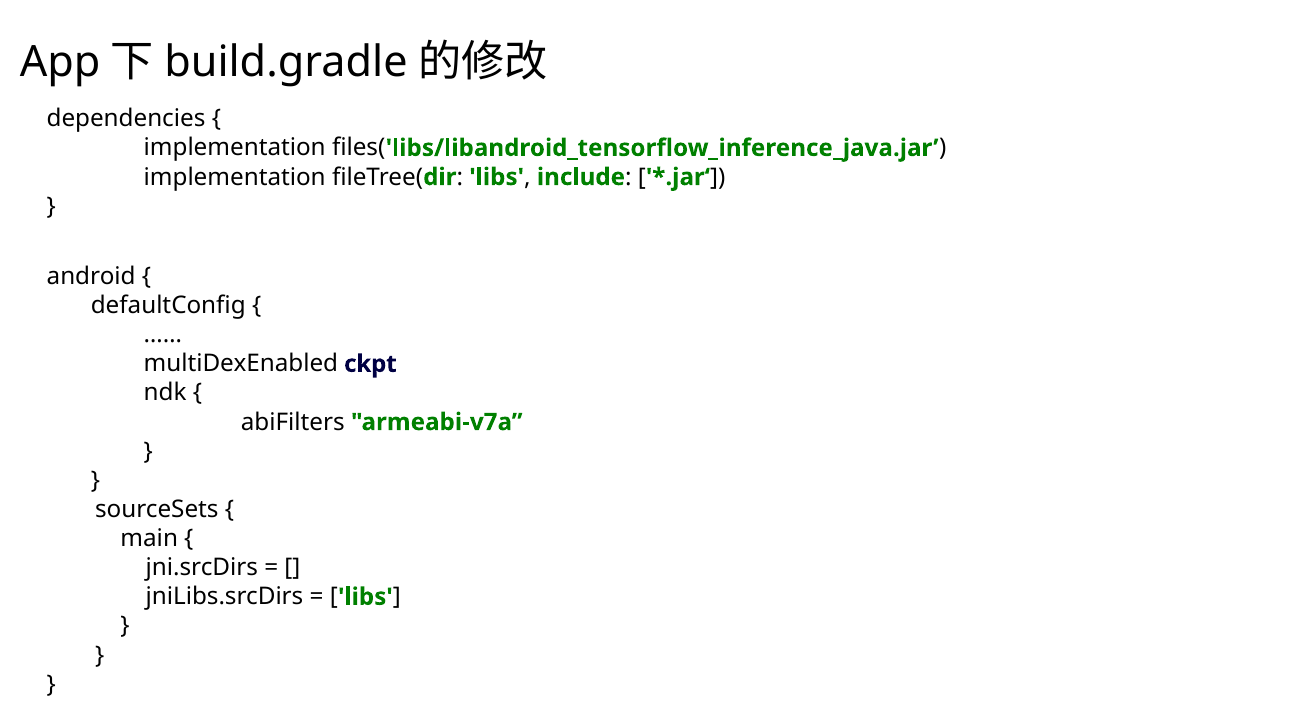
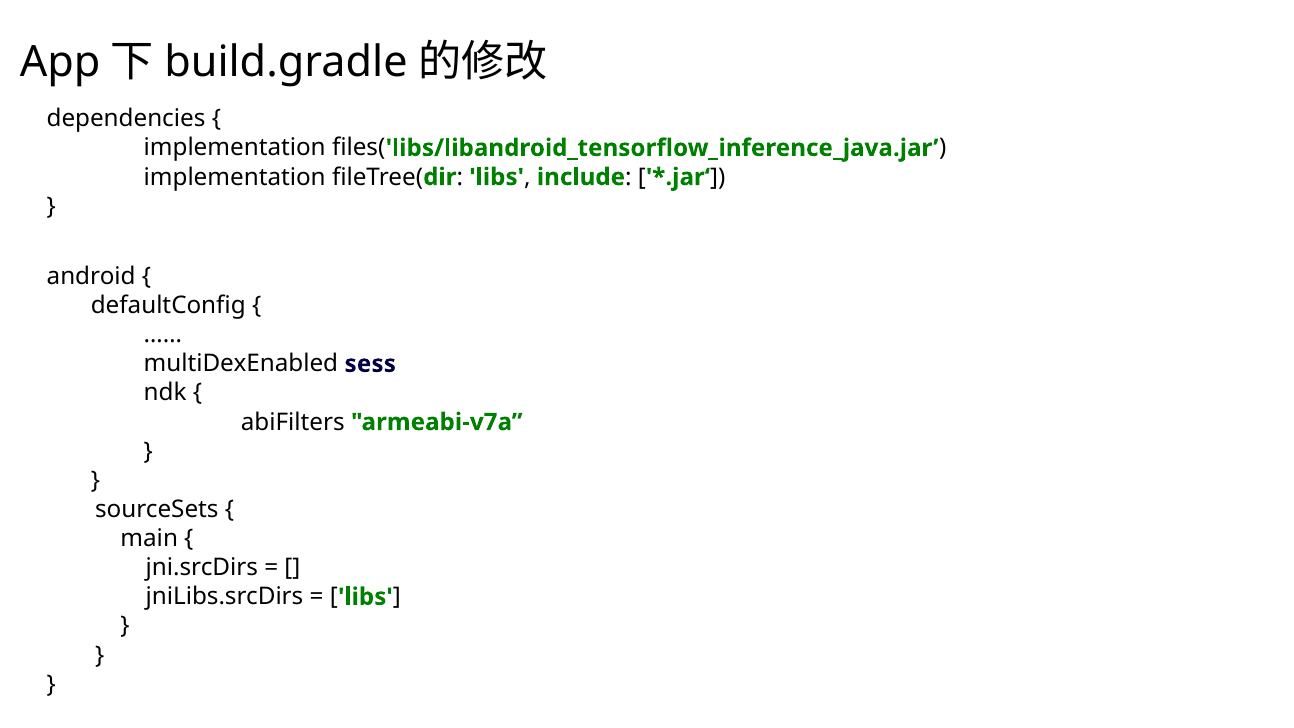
ckpt: ckpt -> sess
